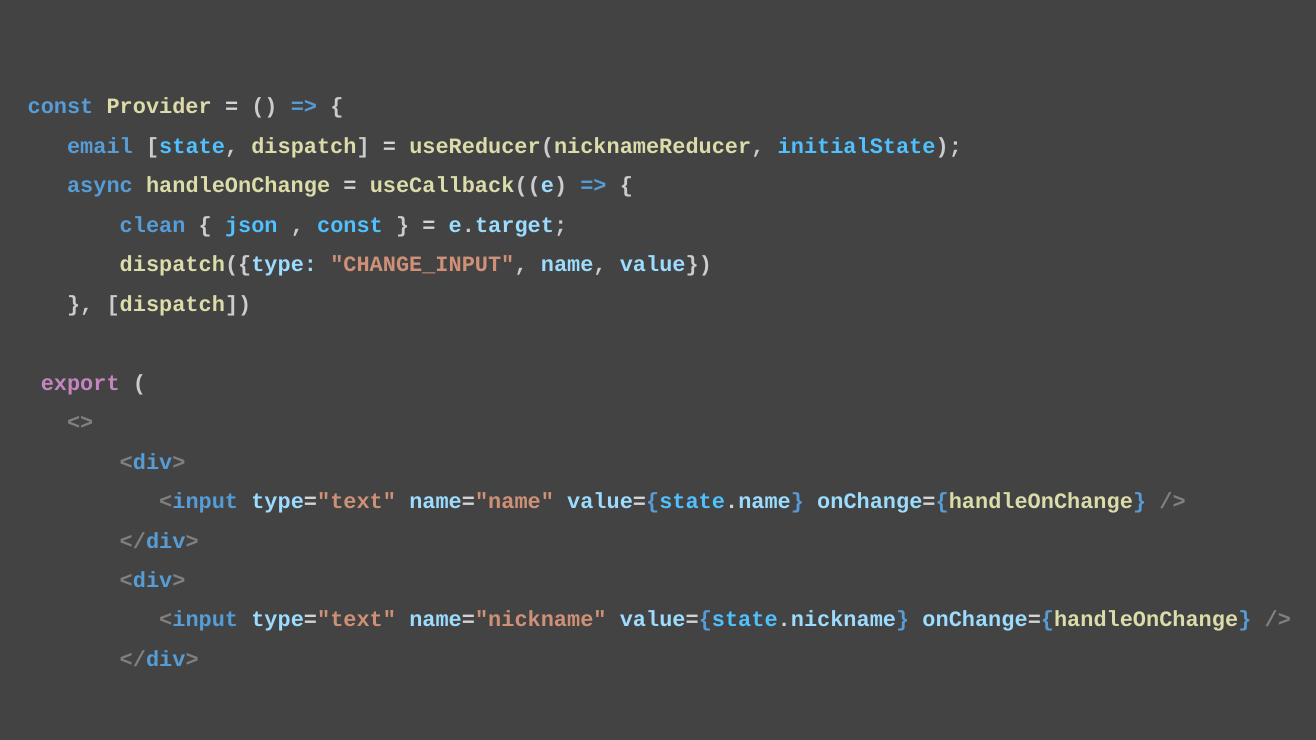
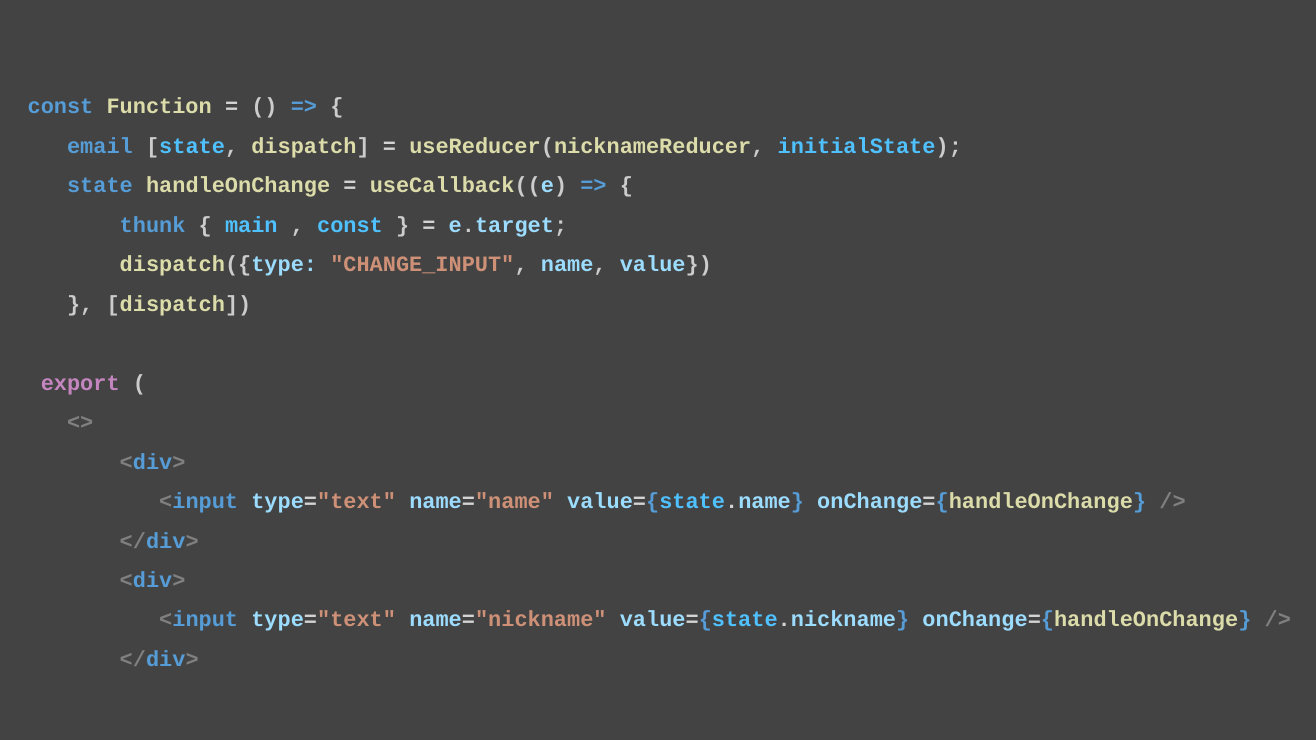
Provider: Provider -> Function
async at (100, 186): async -> state
clean: clean -> thunk
json: json -> main
